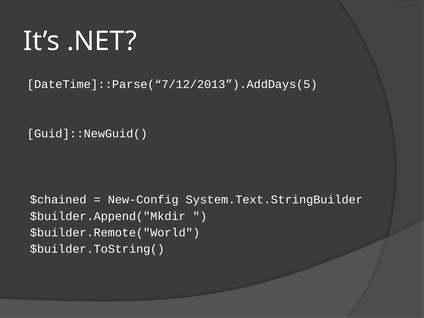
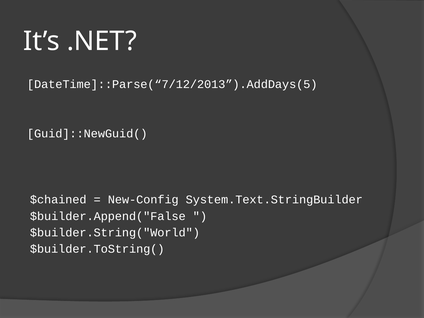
$builder.Append("Mkdir: $builder.Append("Mkdir -> $builder.Append("False
$builder.Remote("World: $builder.Remote("World -> $builder.String("World
